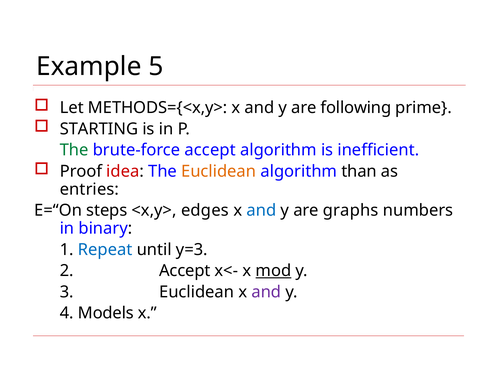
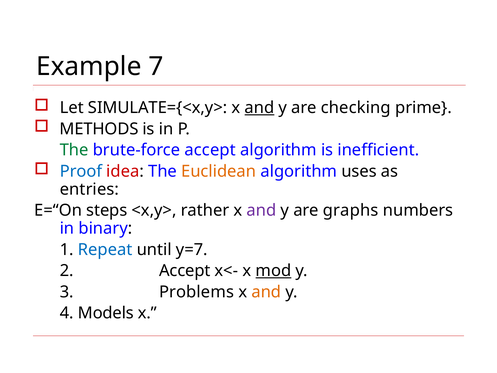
5: 5 -> 7
METHODS={<x,y>: METHODS={<x,y> -> SIMULATE={<x,y>
and at (259, 108) underline: none -> present
following: following -> checking
STARTING: STARTING -> METHODS
Proof colour: black -> blue
than: than -> uses
edges: edges -> rather
and at (261, 210) colour: blue -> purple
y=3: y=3 -> y=7
3 Euclidean: Euclidean -> Problems
and at (266, 292) colour: purple -> orange
